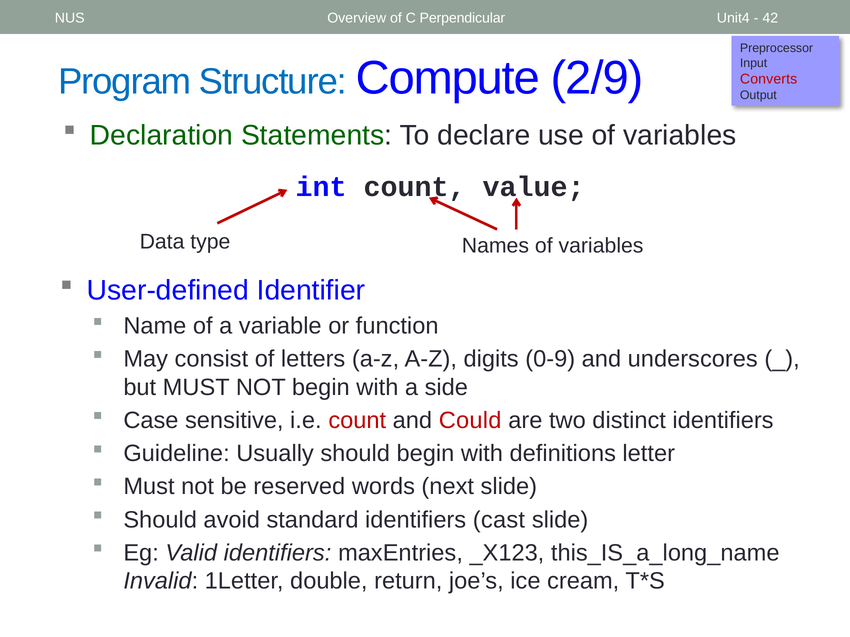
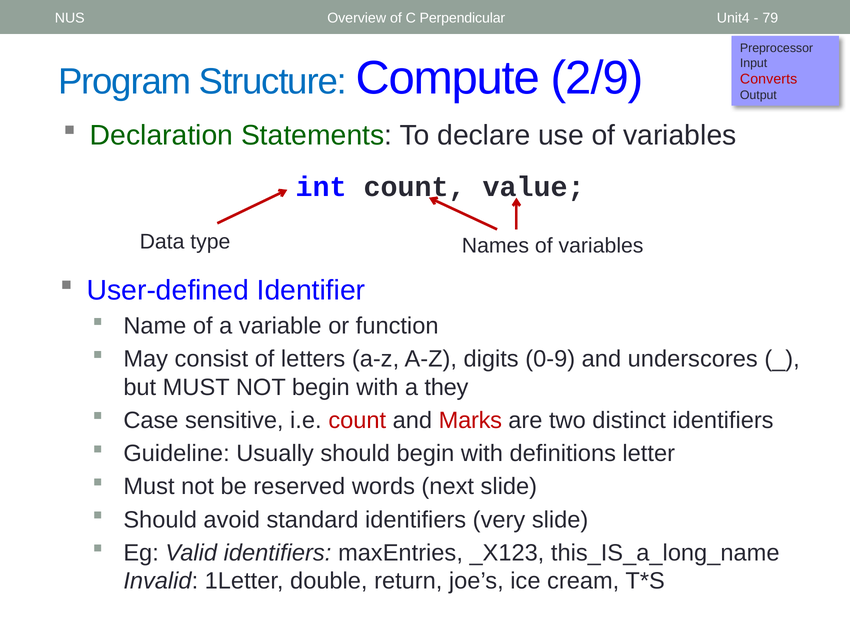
42: 42 -> 79
side: side -> they
Could: Could -> Marks
cast: cast -> very
